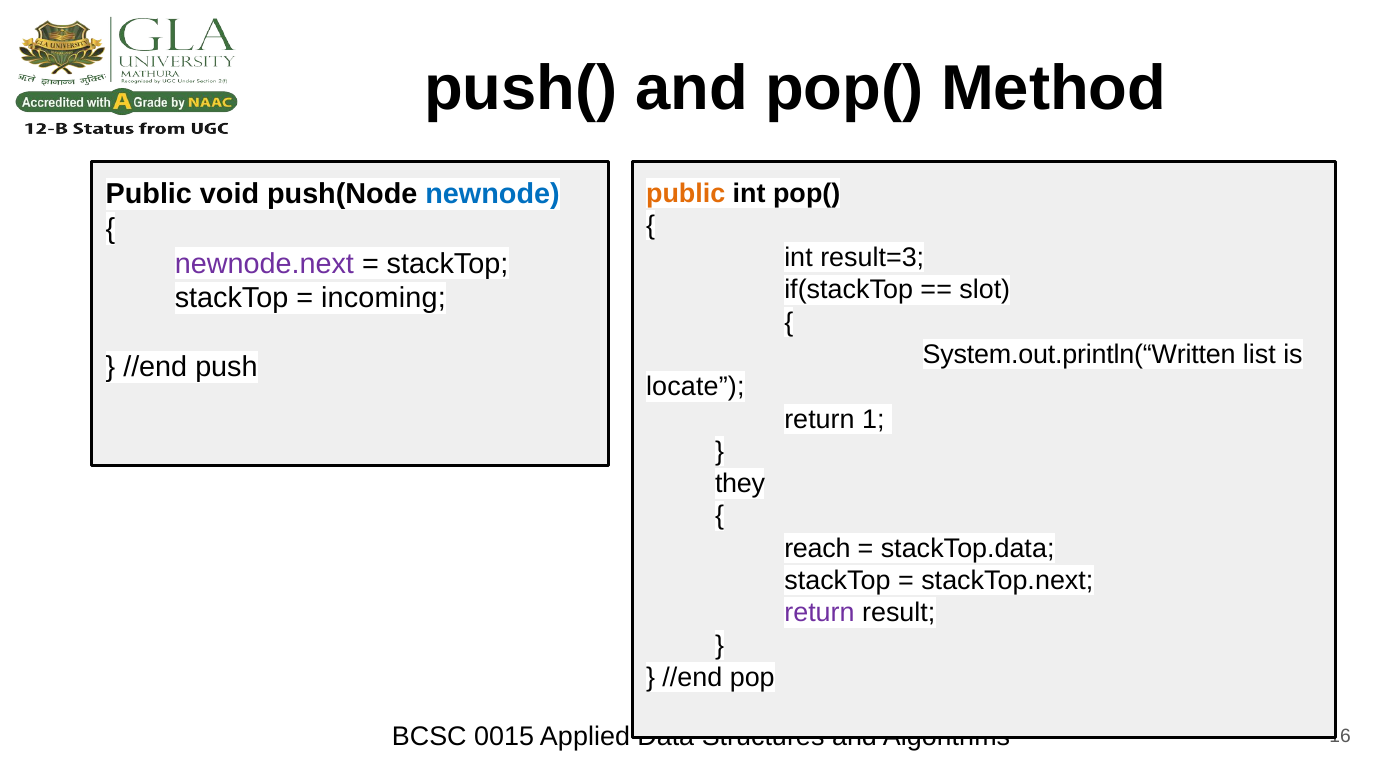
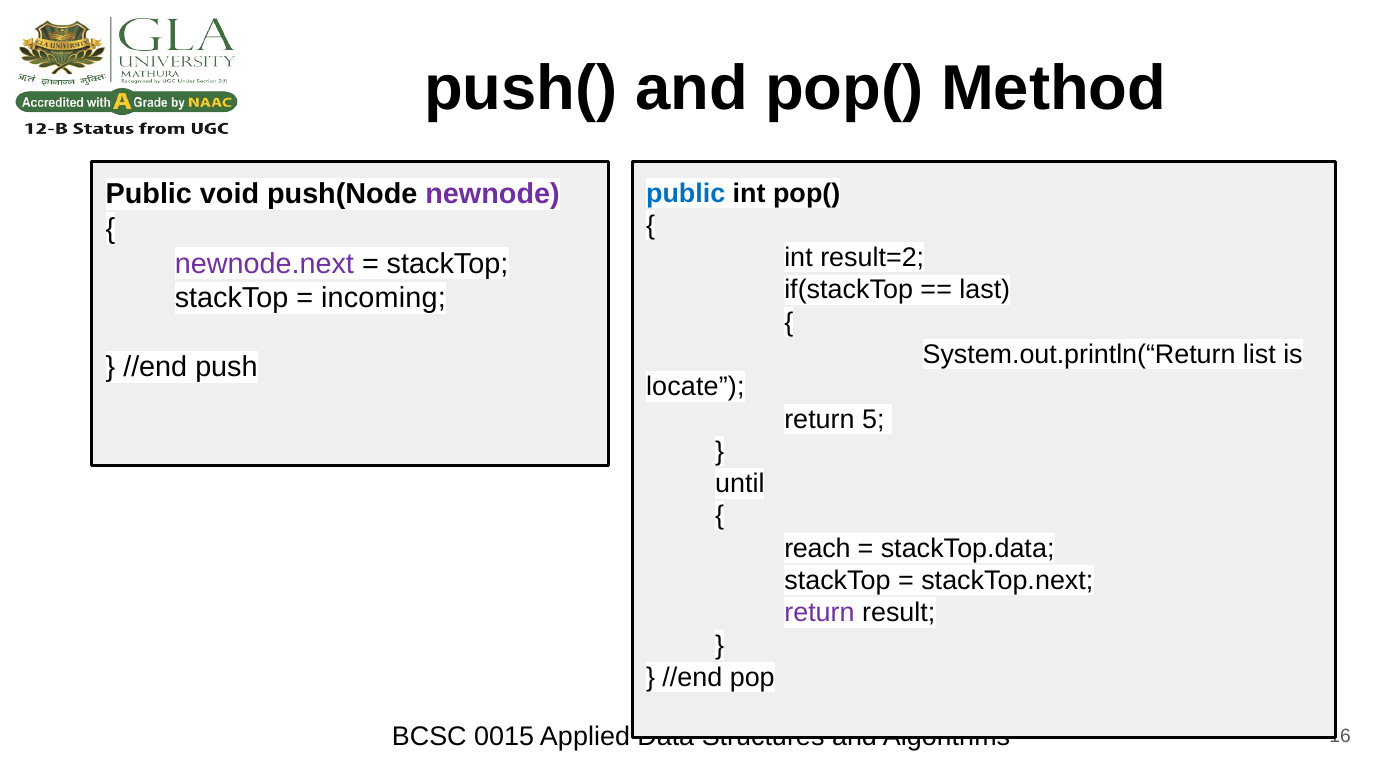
public at (686, 193) colour: orange -> blue
newnode colour: blue -> purple
result=3: result=3 -> result=2
slot: slot -> last
System.out.println(“Written: System.out.println(“Written -> System.out.println(“Return
1: 1 -> 5
they: they -> until
